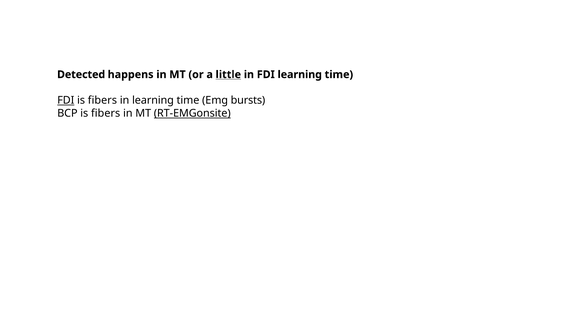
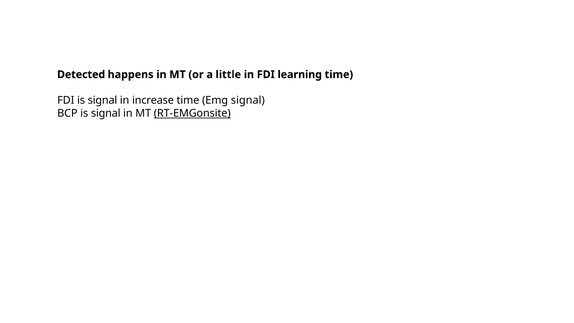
little underline: present -> none
FDI at (66, 100) underline: present -> none
fibers at (102, 100): fibers -> signal
in learning: learning -> increase
Emg bursts: bursts -> signal
BCP is fibers: fibers -> signal
